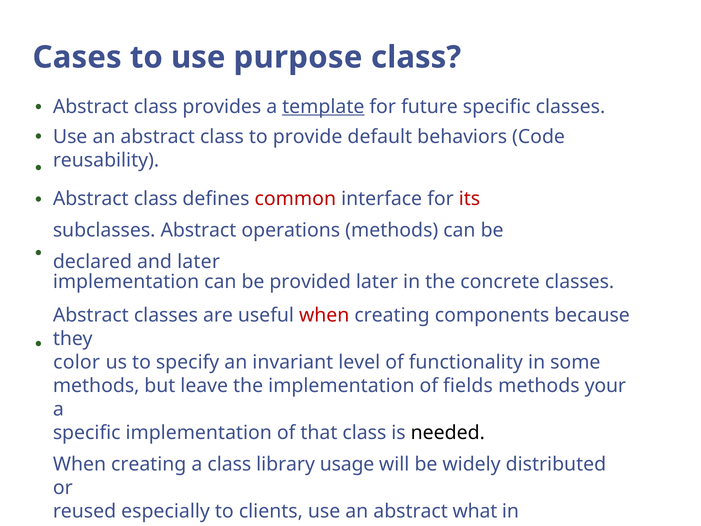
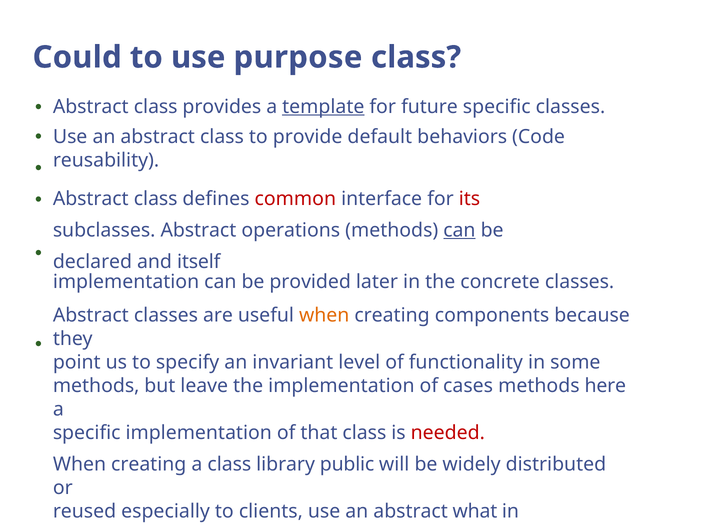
Cases: Cases -> Could
can at (459, 230) underline: none -> present
and later: later -> itself
when at (324, 315) colour: red -> orange
color: color -> point
fields: fields -> cases
your: your -> here
needed colour: black -> red
usage: usage -> public
